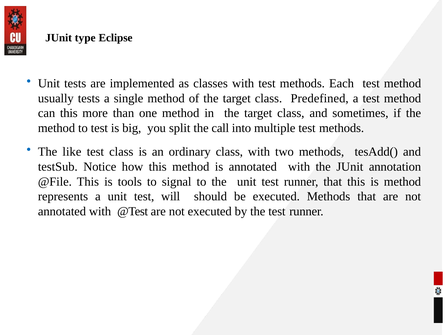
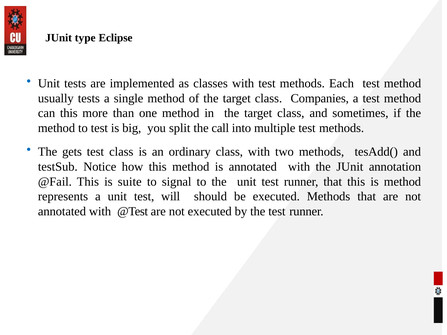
Predefined: Predefined -> Companies
like: like -> gets
@File: @File -> @Fail
tools: tools -> suite
